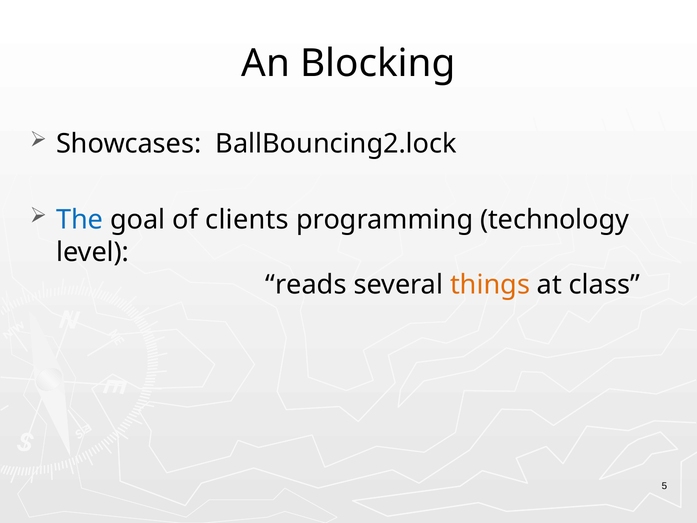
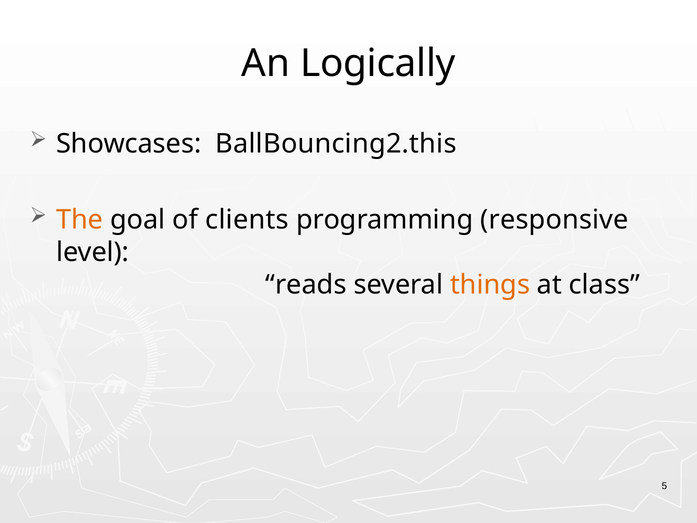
Blocking: Blocking -> Logically
BallBouncing2.lock: BallBouncing2.lock -> BallBouncing2.this
The colour: blue -> orange
technology: technology -> responsive
